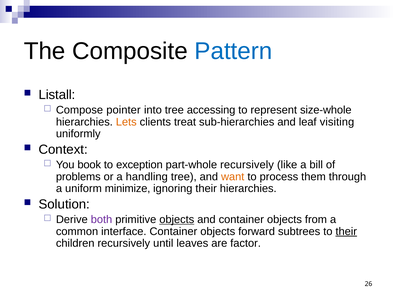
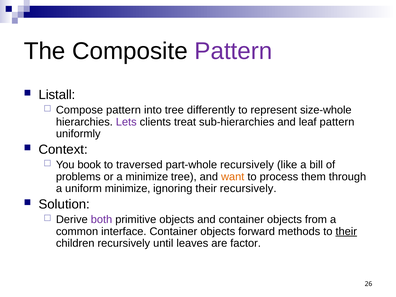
Pattern at (233, 51) colour: blue -> purple
Compose pointer: pointer -> pattern
accessing: accessing -> differently
Lets colour: orange -> purple
leaf visiting: visiting -> pattern
exception: exception -> traversed
a handling: handling -> minimize
their hierarchies: hierarchies -> recursively
objects at (177, 220) underline: present -> none
subtrees: subtrees -> methods
